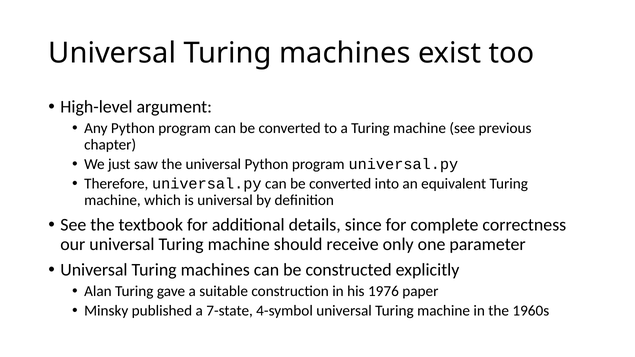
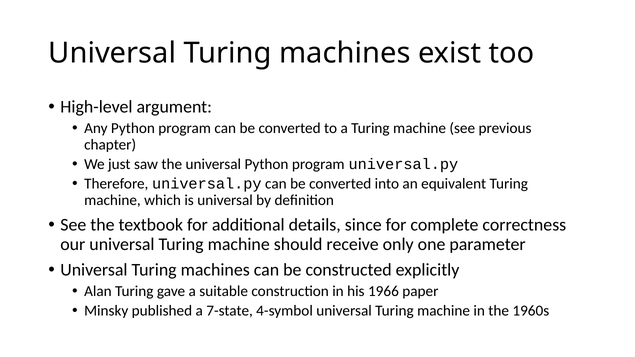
1976: 1976 -> 1966
